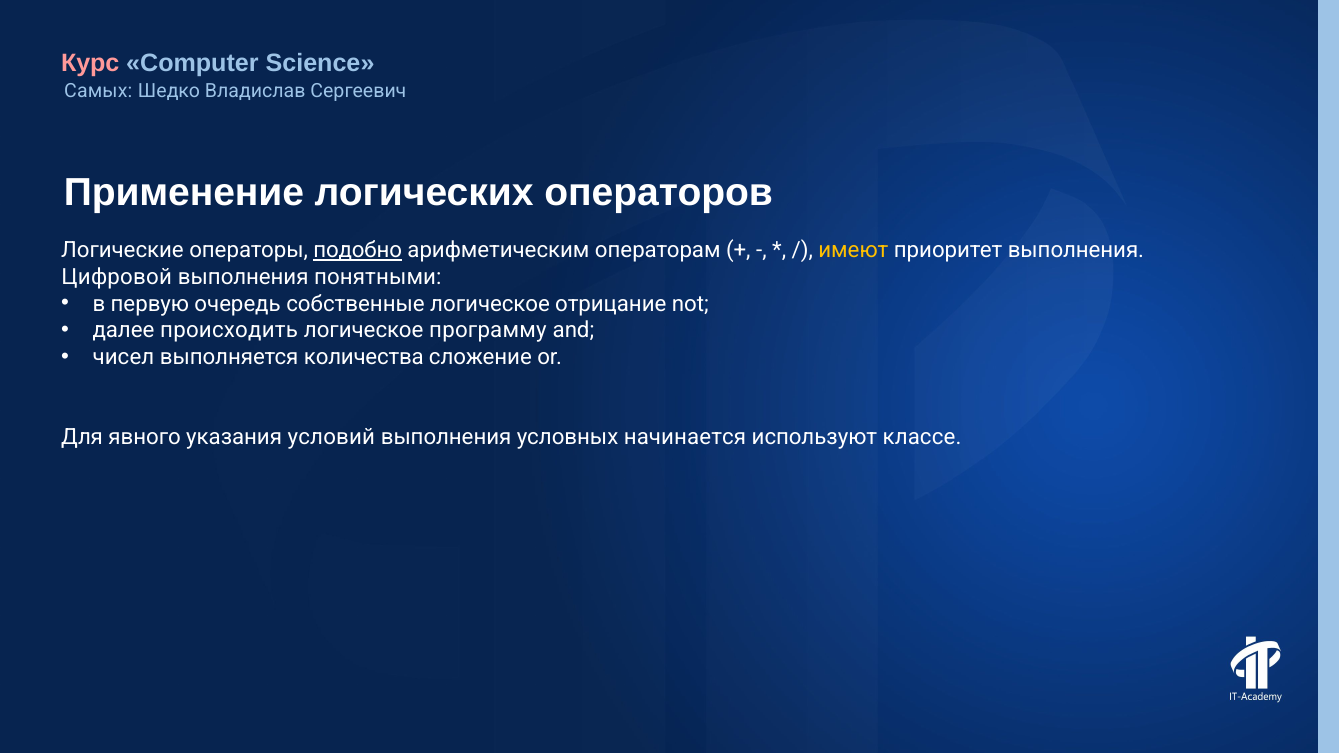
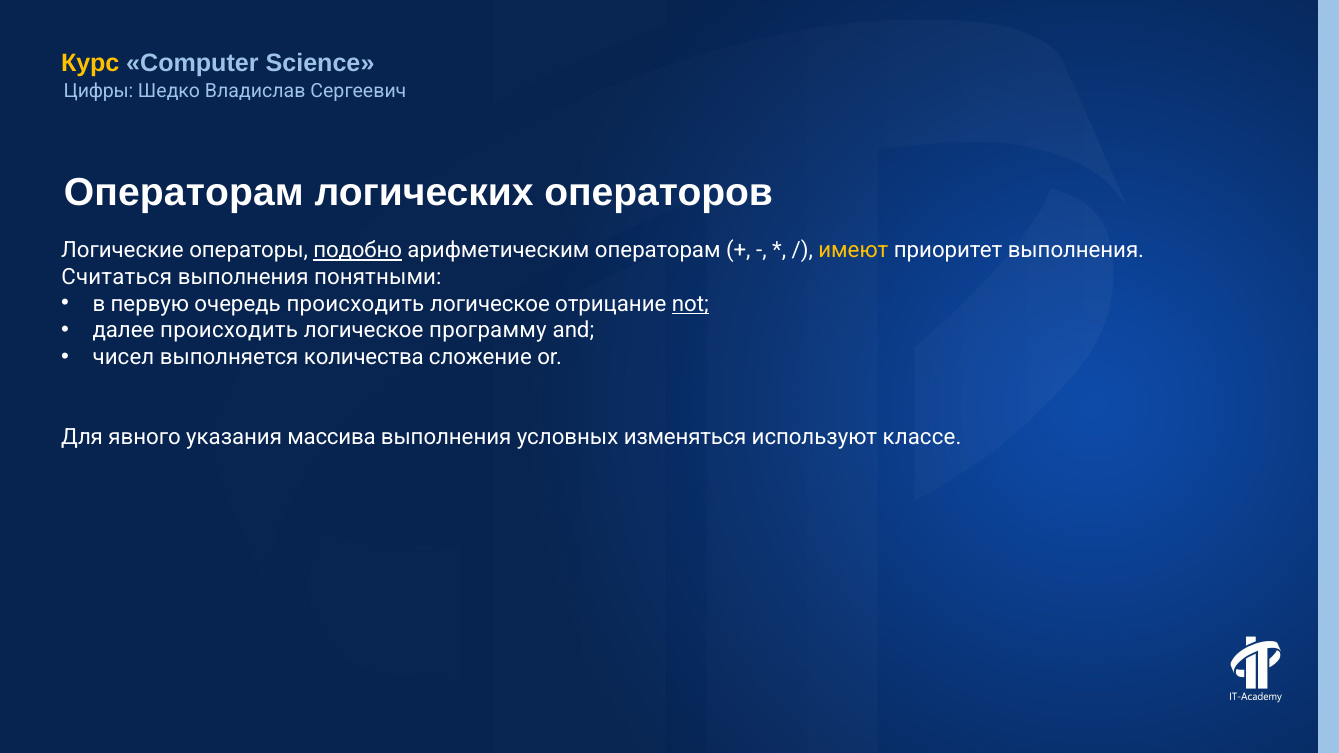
Курс colour: pink -> yellow
Самых: Самых -> Цифры
Применение at (184, 193): Применение -> Операторам
Цифровой: Цифровой -> Считаться
очередь собственные: собственные -> происходить
not underline: none -> present
условий: условий -> массива
начинается: начинается -> изменяться
